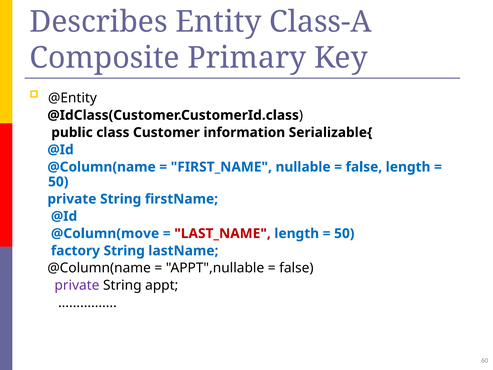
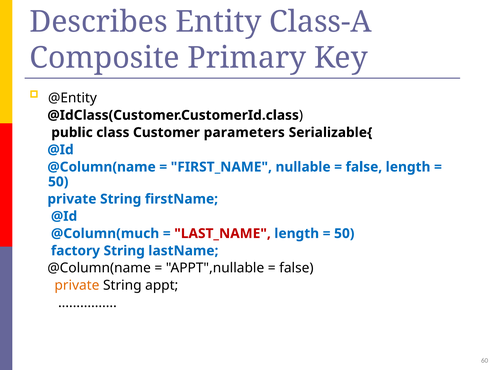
information: information -> parameters
@Column(move: @Column(move -> @Column(much
private at (77, 285) colour: purple -> orange
